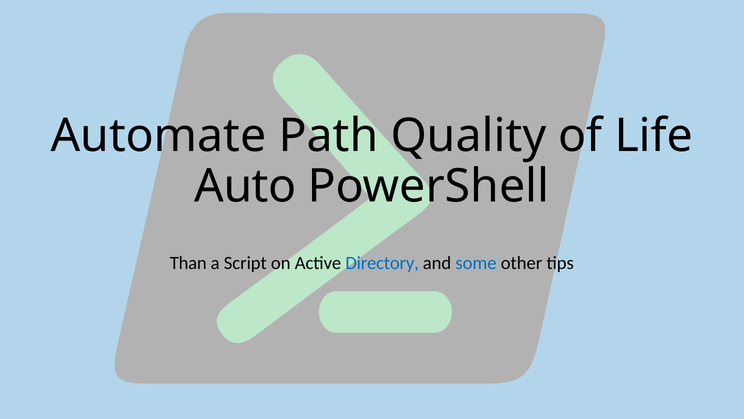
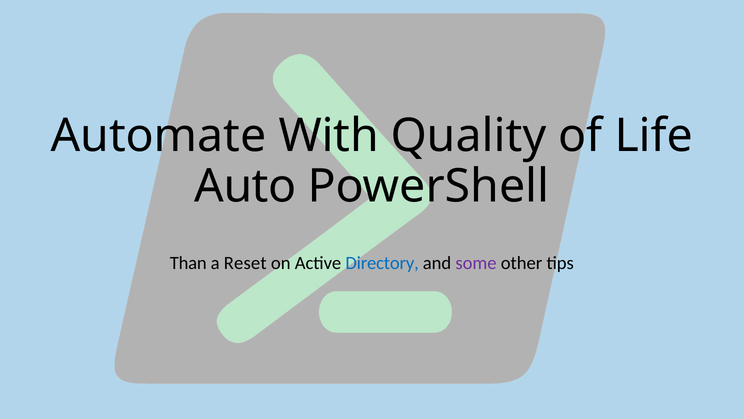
Path: Path -> With
Script: Script -> Reset
some colour: blue -> purple
